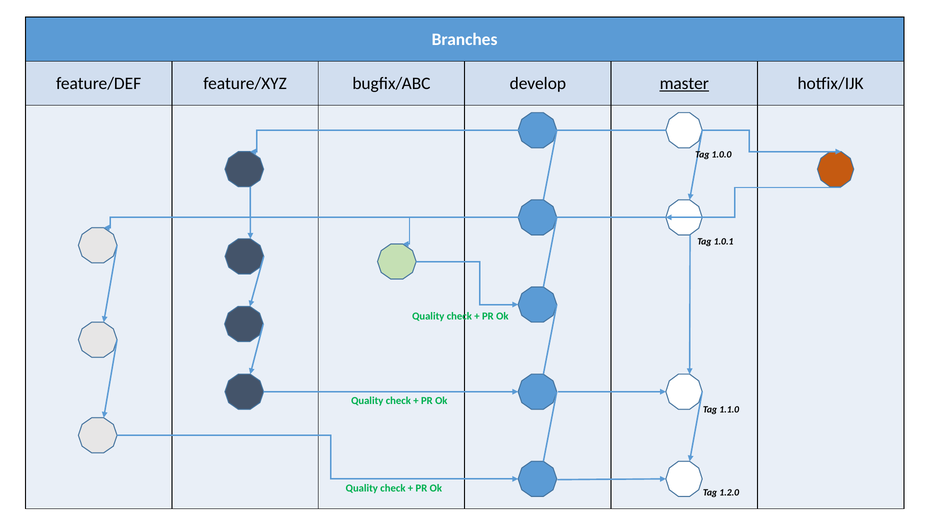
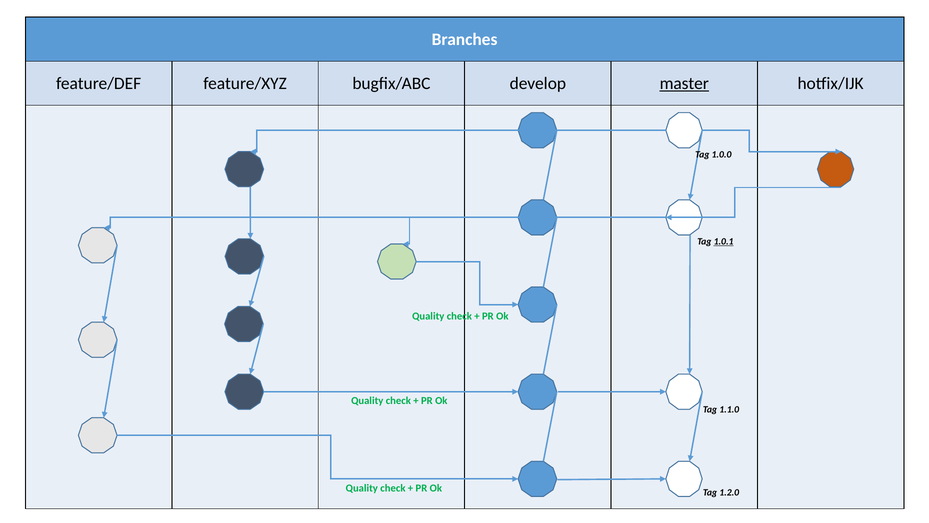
1.0.1 underline: none -> present
